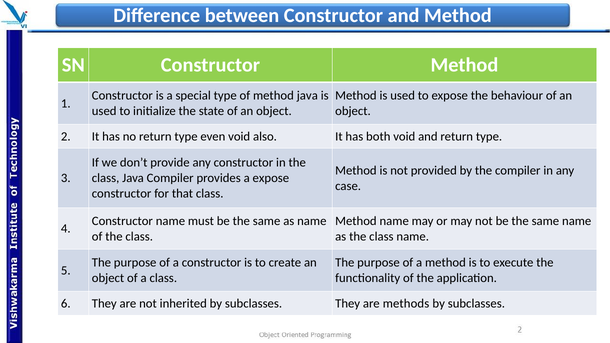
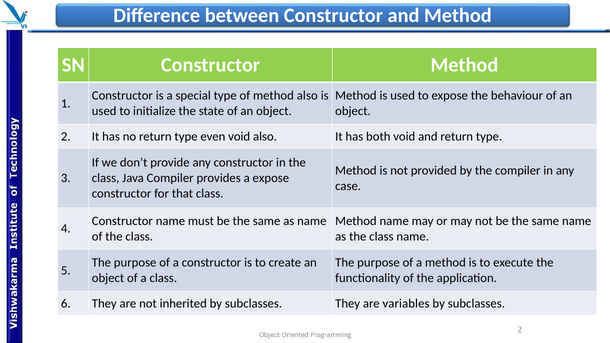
method java: java -> also
methods: methods -> variables
